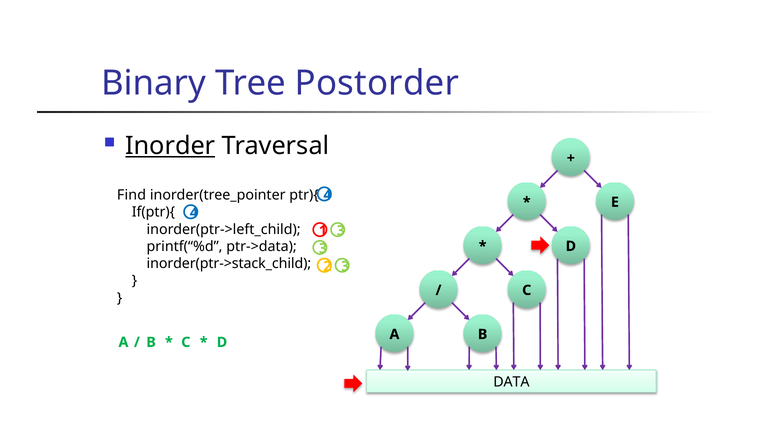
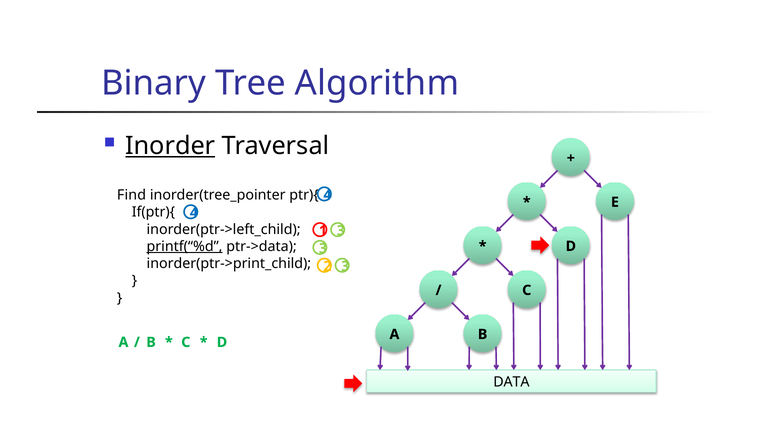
Postorder: Postorder -> Algorithm
printf(“%d underline: none -> present
inorder(ptr->stack_child: inorder(ptr->stack_child -> inorder(ptr->print_child
